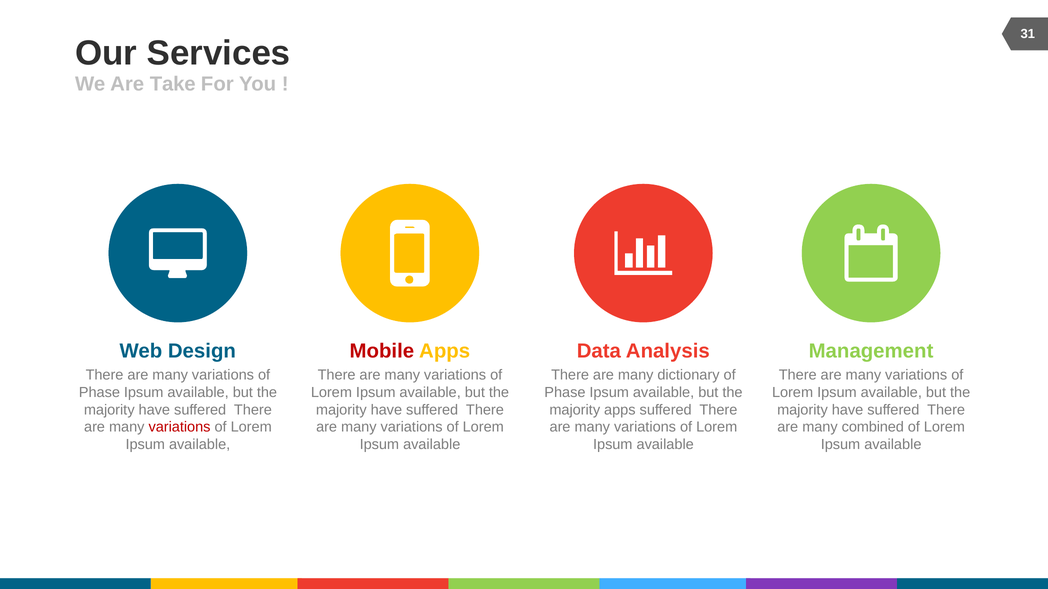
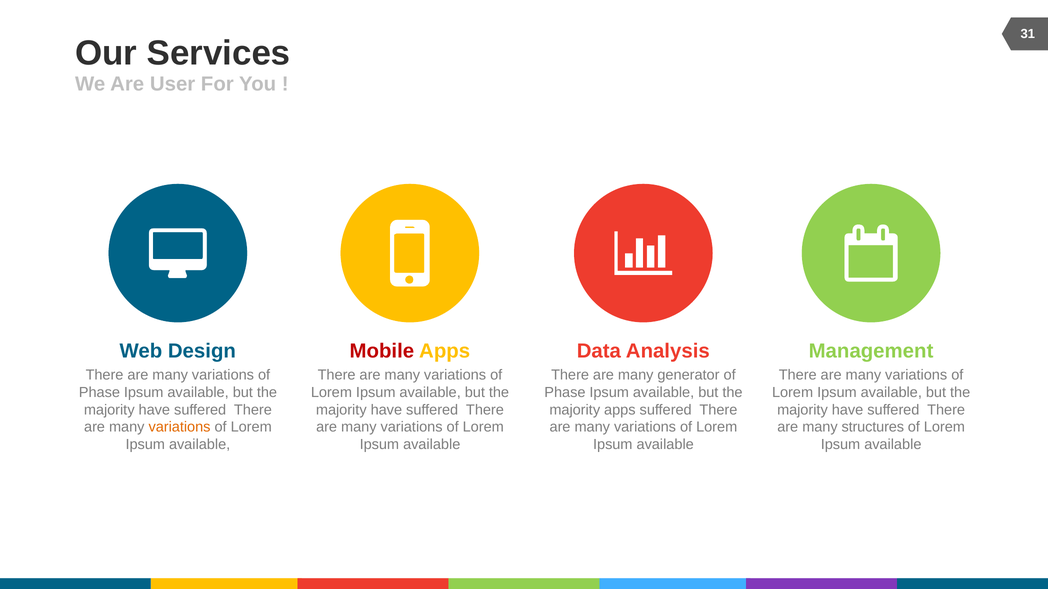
Take: Take -> User
dictionary: dictionary -> generator
variations at (180, 428) colour: red -> orange
combined: combined -> structures
